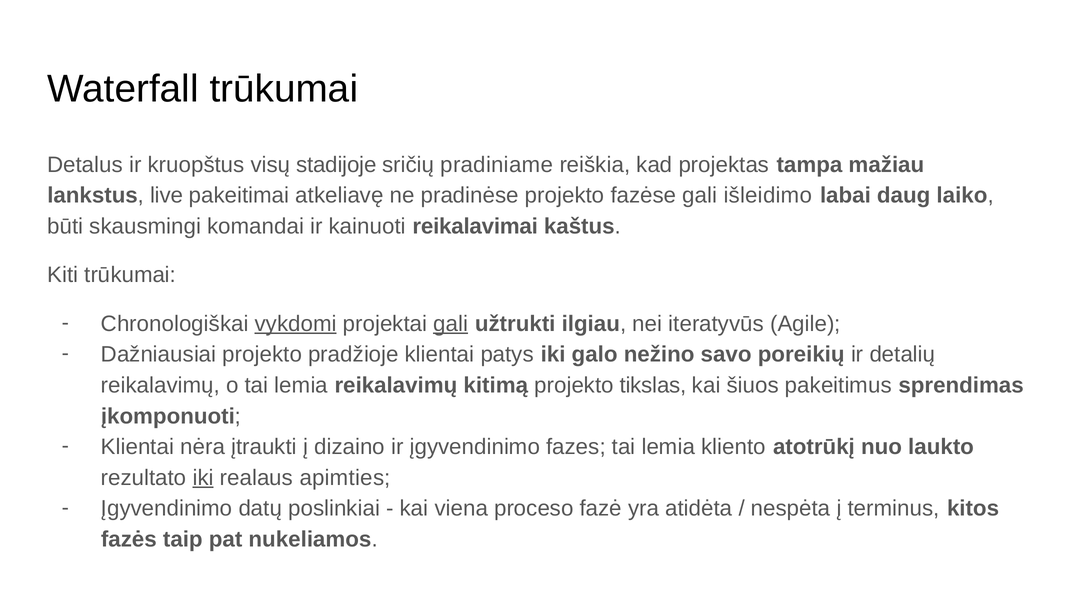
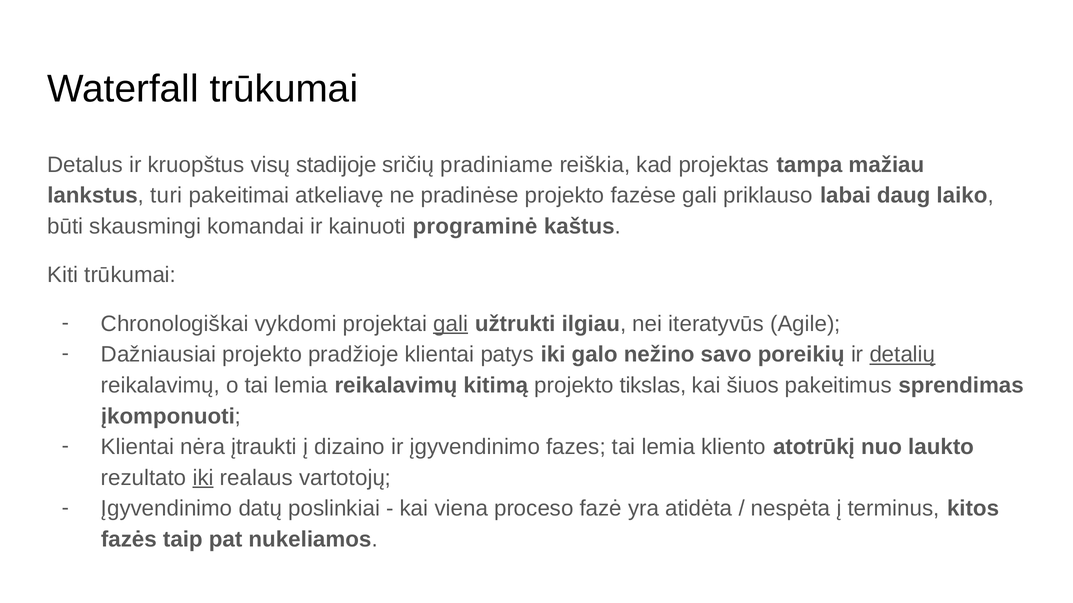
live: live -> turi
išleidimo: išleidimo -> priklauso
reikalavimai: reikalavimai -> programinė
vykdomi underline: present -> none
detalių underline: none -> present
apimties: apimties -> vartotojų
